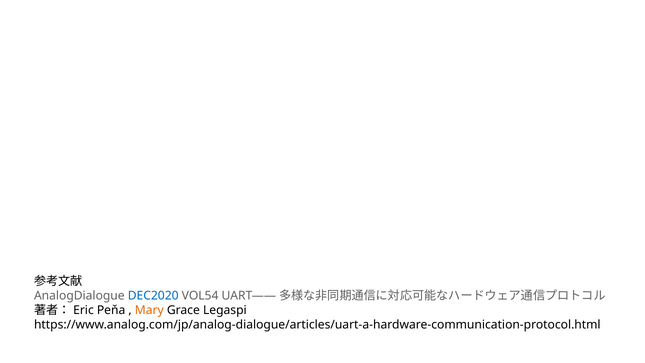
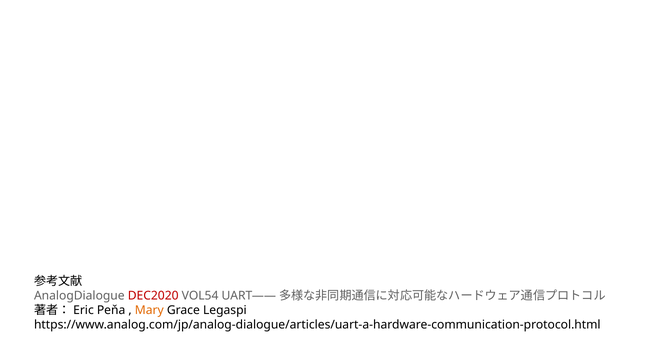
DEC2020 colour: blue -> red
